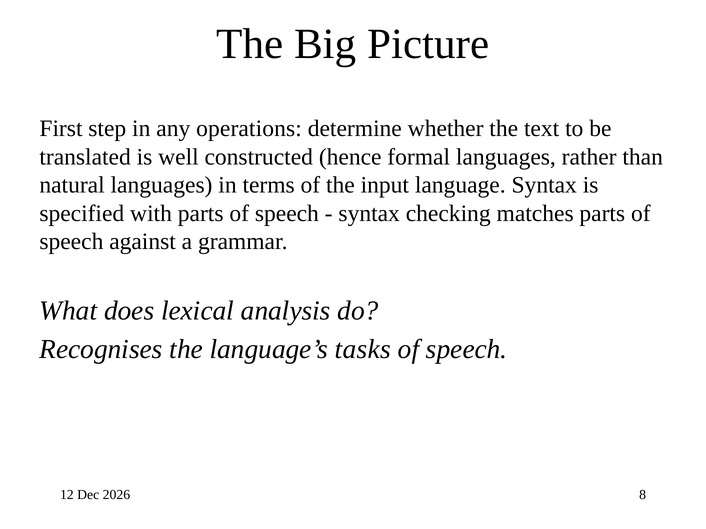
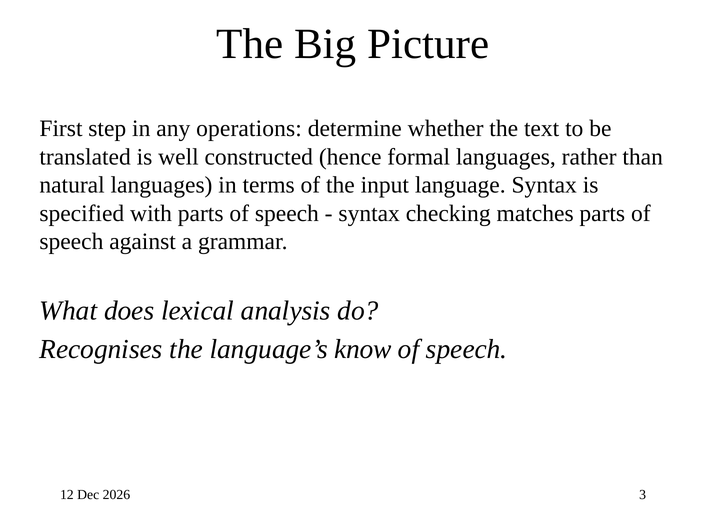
tasks: tasks -> know
8: 8 -> 3
